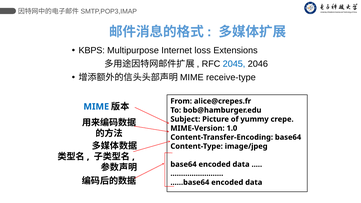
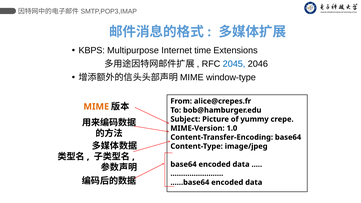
loss: loss -> time
receive-type: receive-type -> window-type
MIME colour: blue -> orange
